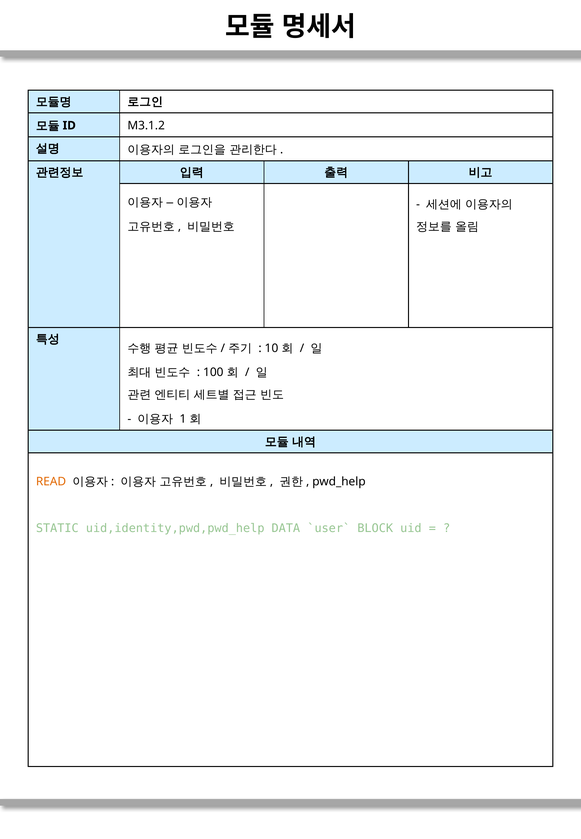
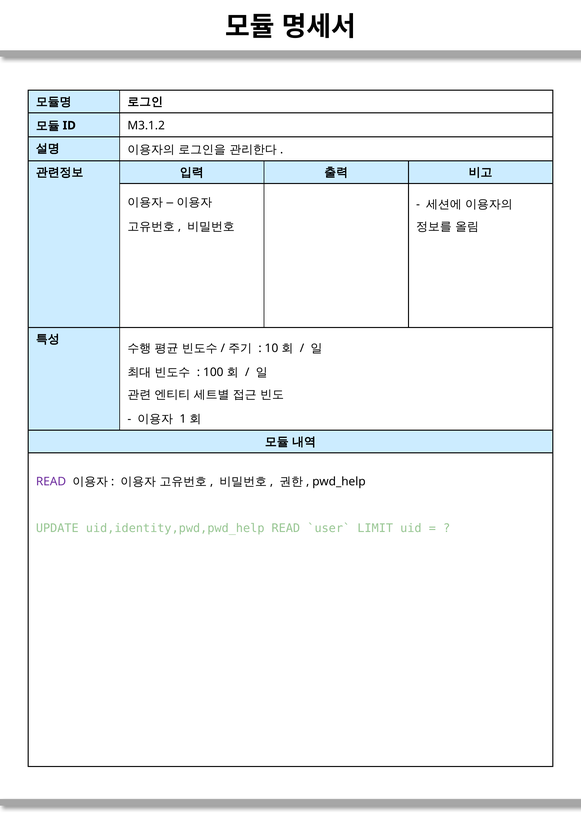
READ at (51, 482) colour: orange -> purple
STATIC: STATIC -> UPDATE
DATA at (286, 529): DATA -> READ
BLOCK: BLOCK -> LIMIT
